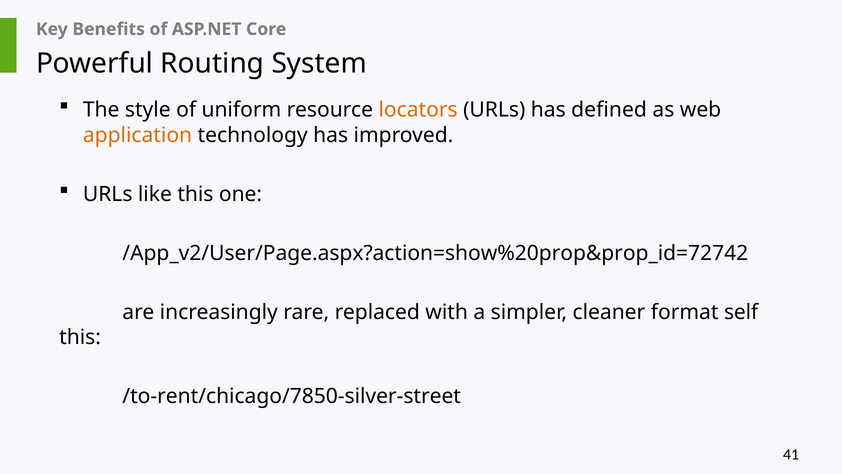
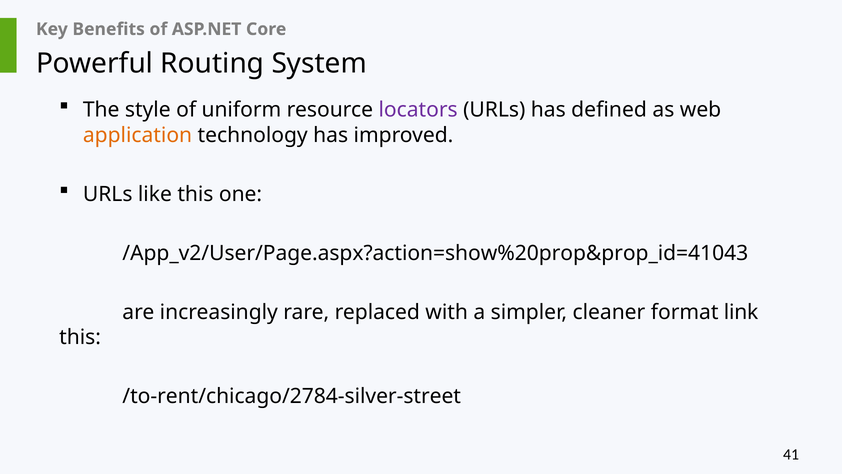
locators colour: orange -> purple
/App_v2/User/Page.aspx?action=show%20prop&prop_id=72742: /App_v2/User/Page.aspx?action=show%20prop&prop_id=72742 -> /App_v2/User/Page.aspx?action=show%20prop&prop_id=41043
self: self -> link
/to-rent/chicago/7850-silver-street: /to-rent/chicago/7850-silver-street -> /to-rent/chicago/2784-silver-street
